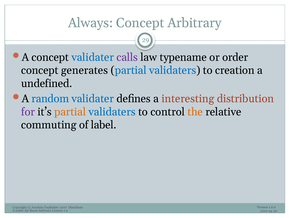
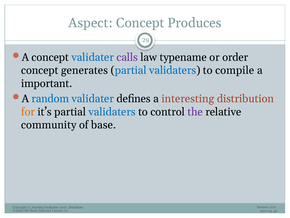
Always: Always -> Aspect
Arbitrary: Arbitrary -> Produces
creation: creation -> compile
undefined: undefined -> important
for colour: purple -> orange
partial at (70, 112) colour: orange -> black
the at (195, 112) colour: orange -> purple
commuting: commuting -> community
label: label -> base
